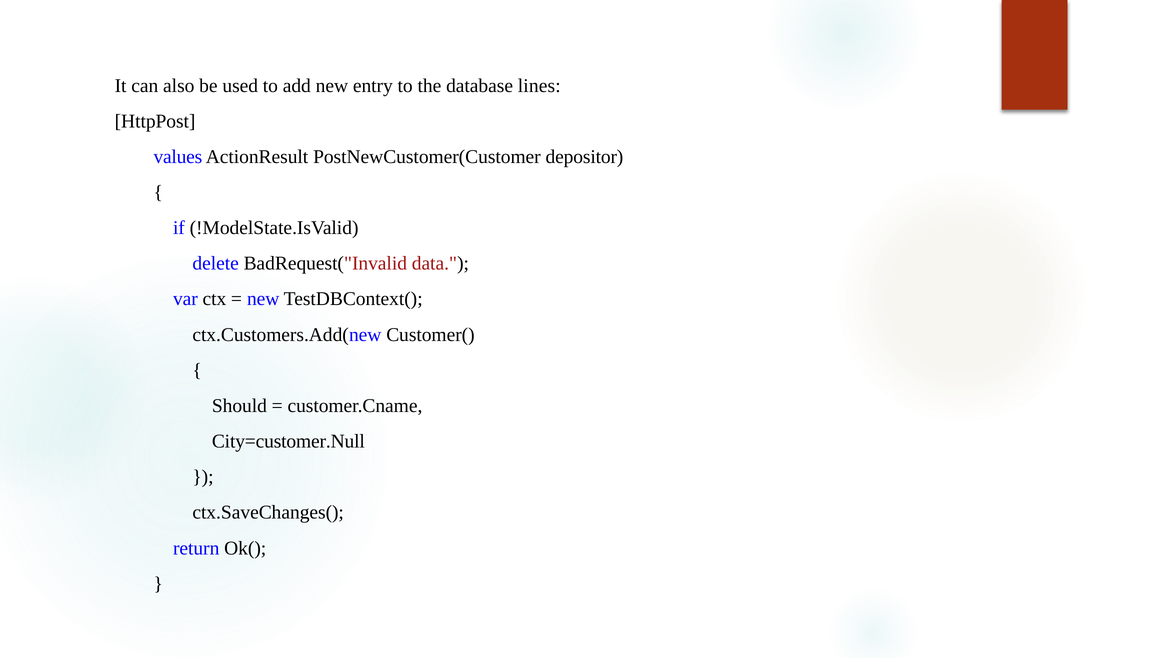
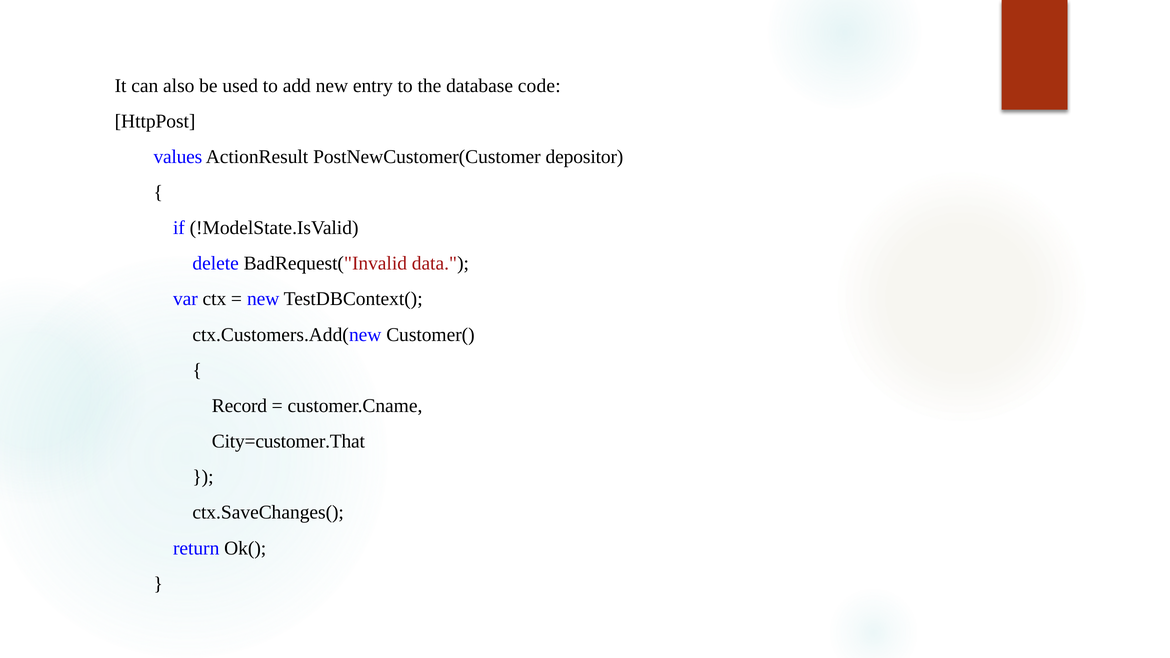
lines: lines -> code
Should: Should -> Record
City=customer.Null: City=customer.Null -> City=customer.That
